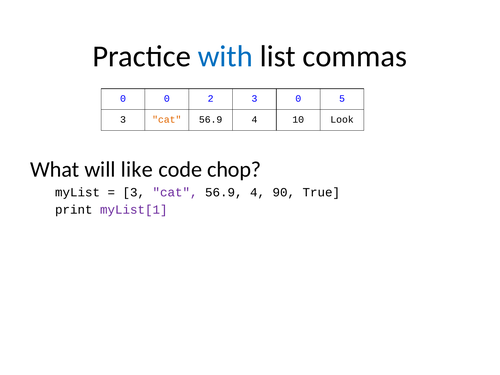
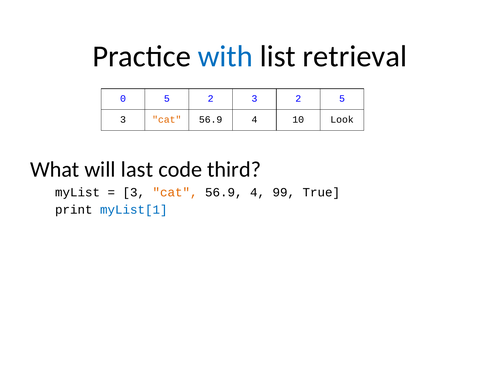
commas: commas -> retrieval
0 0: 0 -> 5
3 0: 0 -> 2
like: like -> last
chop: chop -> third
cat at (175, 192) colour: purple -> orange
90: 90 -> 99
myList[1 colour: purple -> blue
